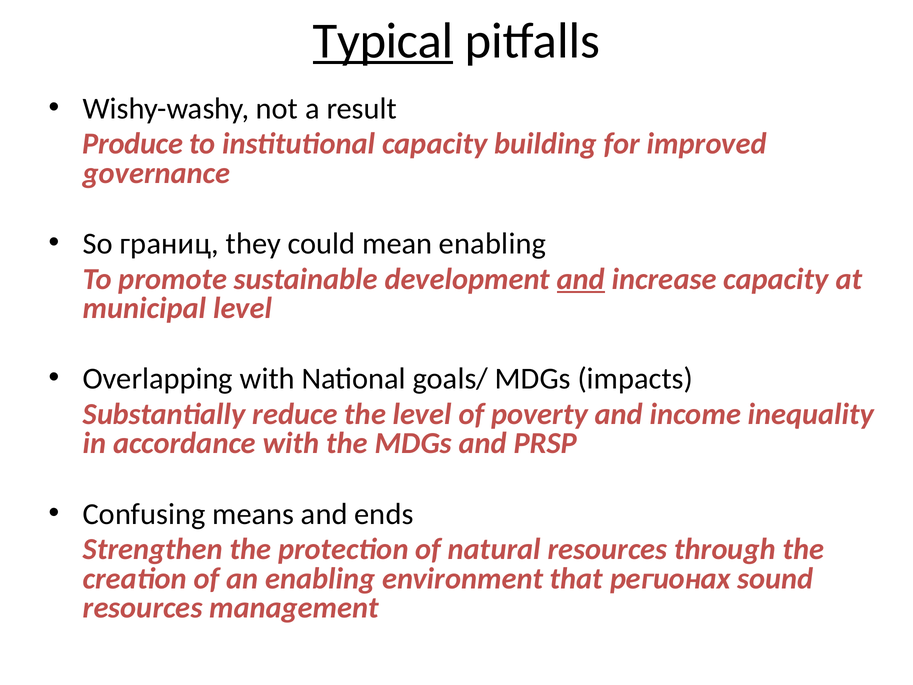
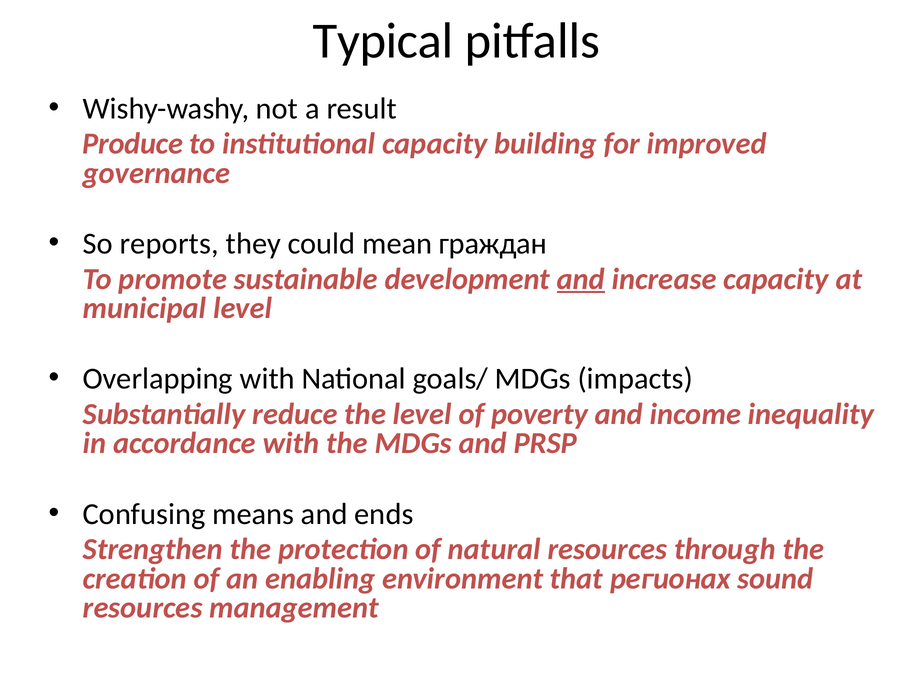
Typical underline: present -> none
границ: границ -> reports
mean enabling: enabling -> граждан
